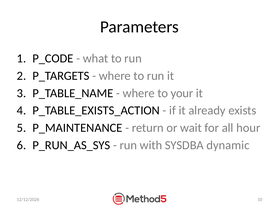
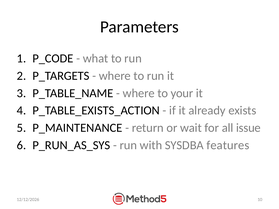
hour: hour -> issue
dynamic: dynamic -> features
